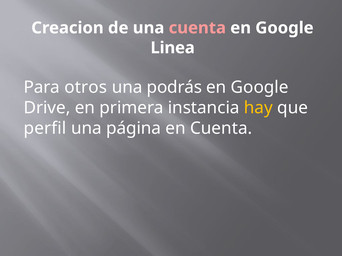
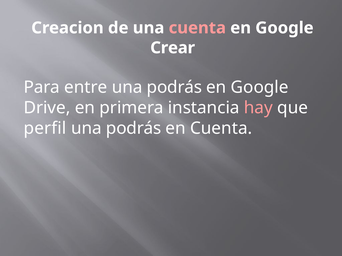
Linea: Linea -> Crear
otros: otros -> entre
hay colour: yellow -> pink
página at (134, 129): página -> podrás
